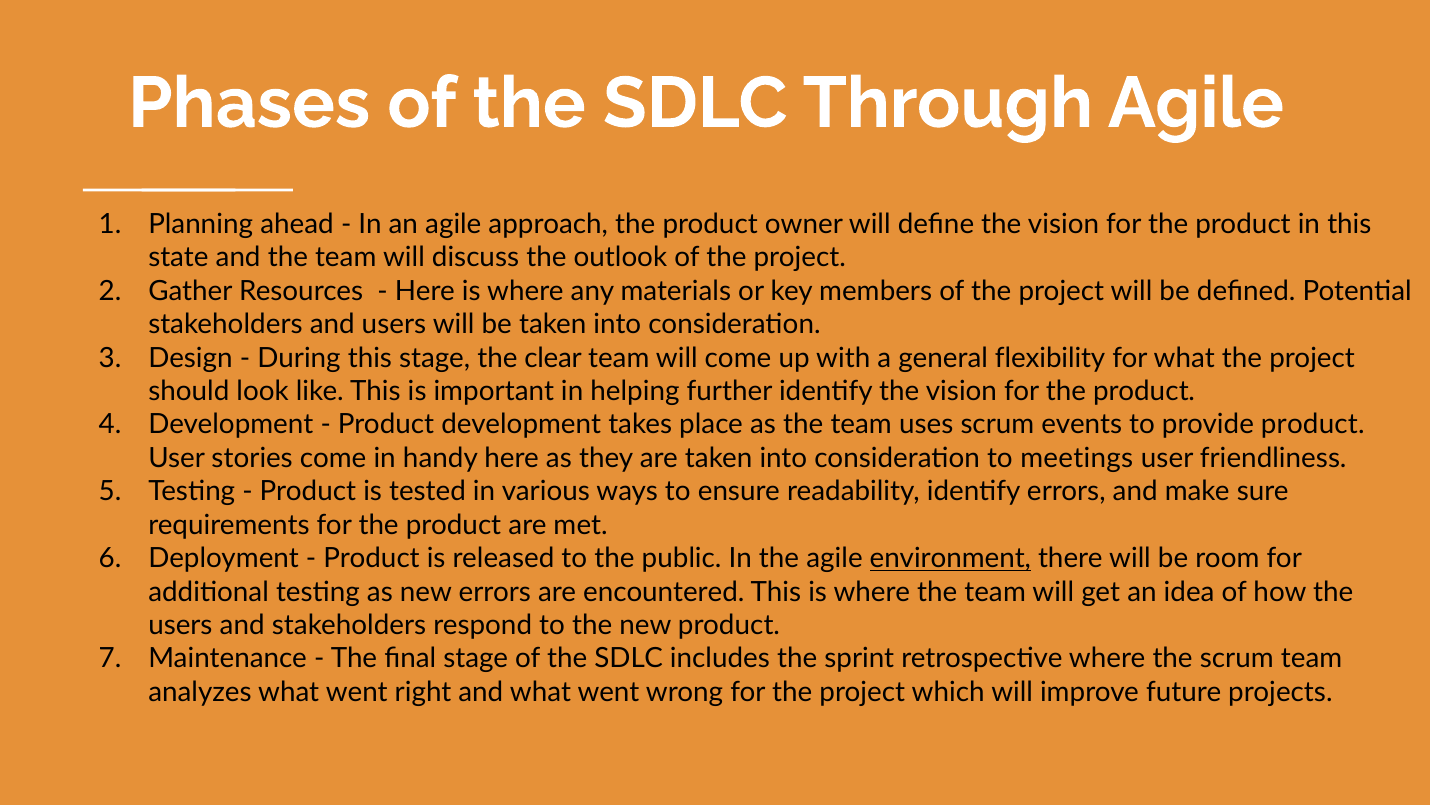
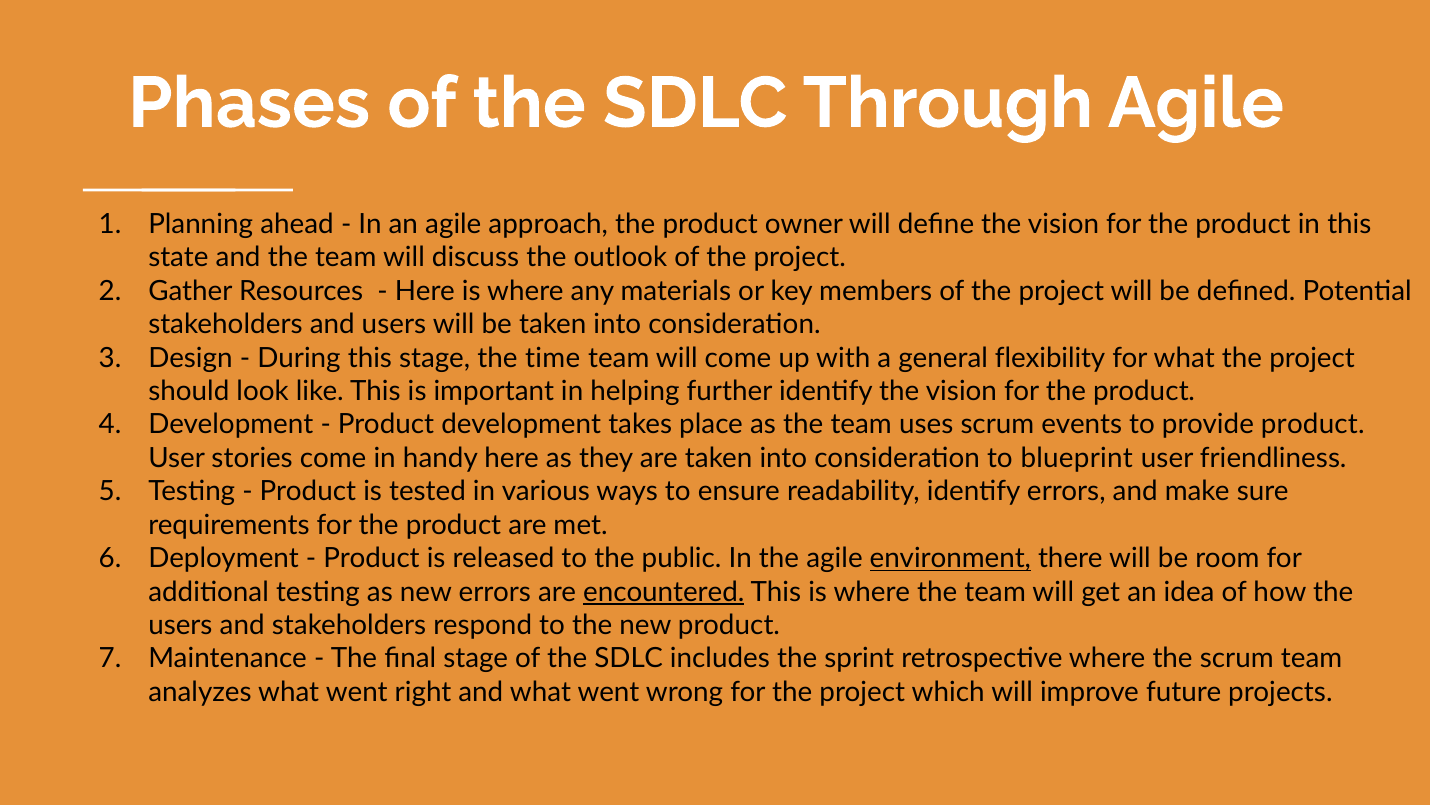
clear: clear -> time
meetings: meetings -> blueprint
encountered underline: none -> present
